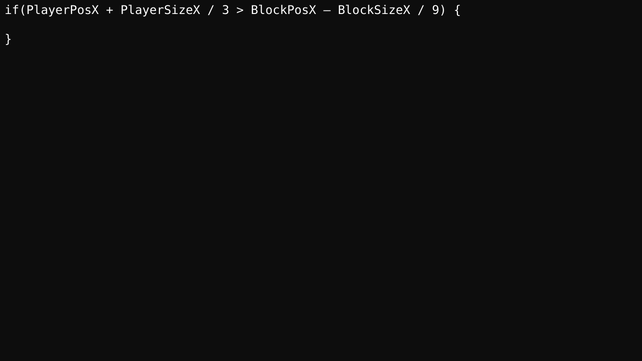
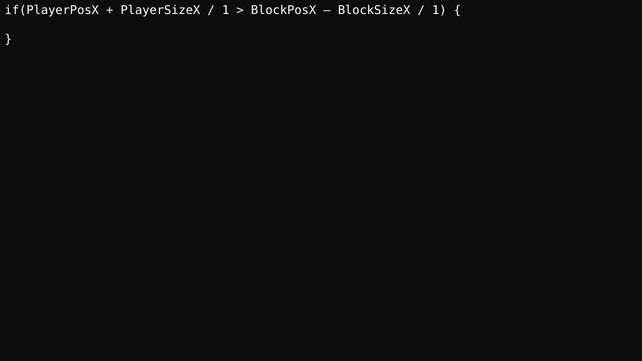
3 at (226, 10): 3 -> 1
9 at (439, 10): 9 -> 1
